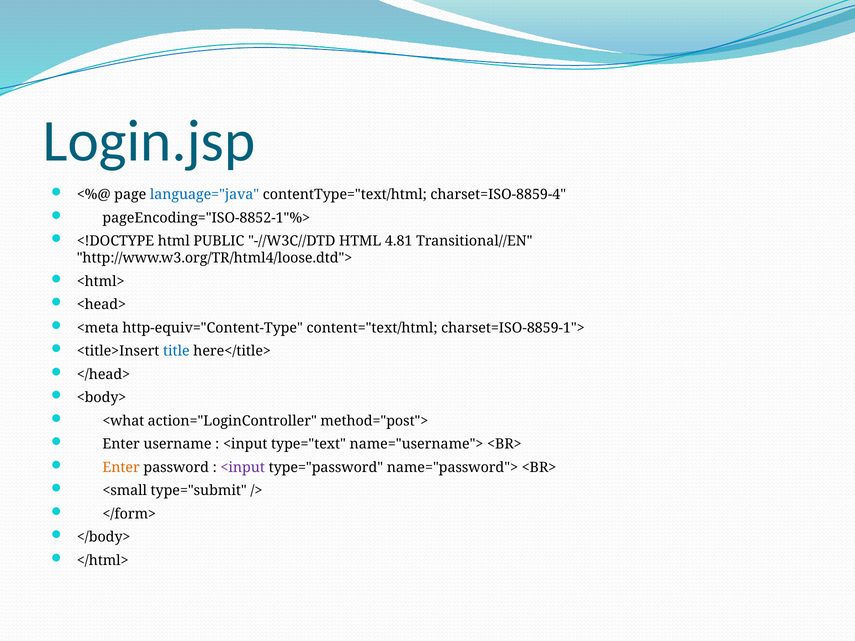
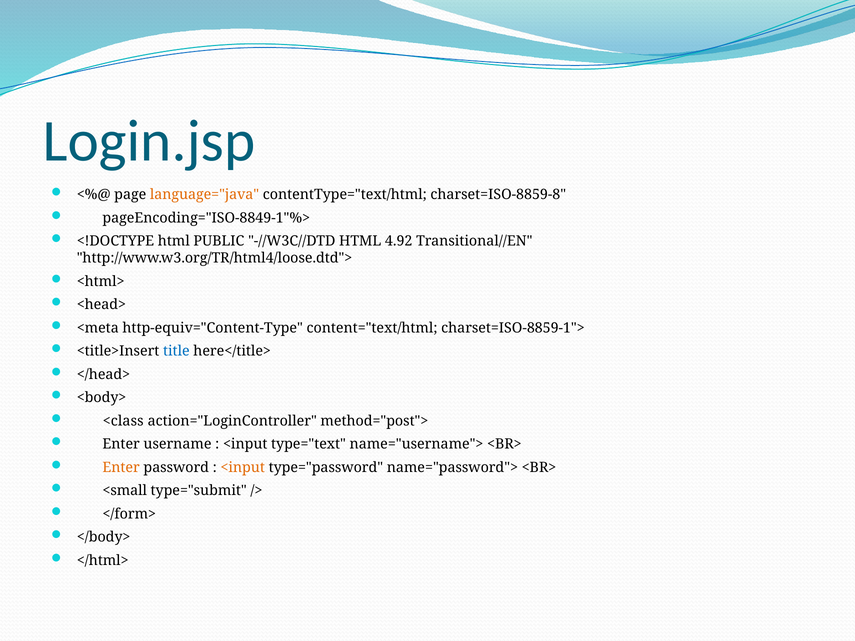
language="java colour: blue -> orange
charset=ISO-8859-4: charset=ISO-8859-4 -> charset=ISO-8859-8
pageEncoding="ISO-8852-1"%>: pageEncoding="ISO-8852-1"%> -> pageEncoding="ISO-8849-1"%>
4.81: 4.81 -> 4.92
<what: <what -> <class
<input at (243, 468) colour: purple -> orange
